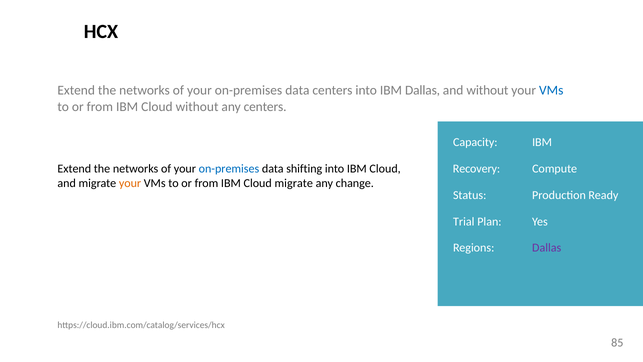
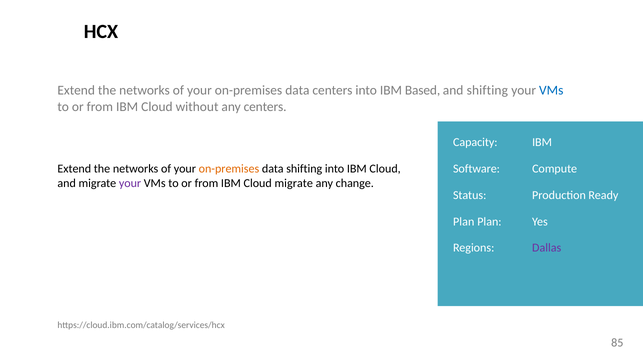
IBM Dallas: Dallas -> Based
and without: without -> shifting
on-premises at (229, 169) colour: blue -> orange
Recovery: Recovery -> Software
your at (130, 183) colour: orange -> purple
Trial at (464, 221): Trial -> Plan
